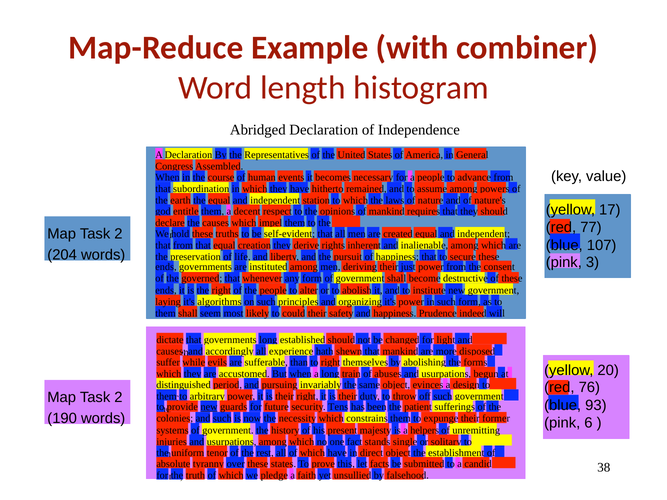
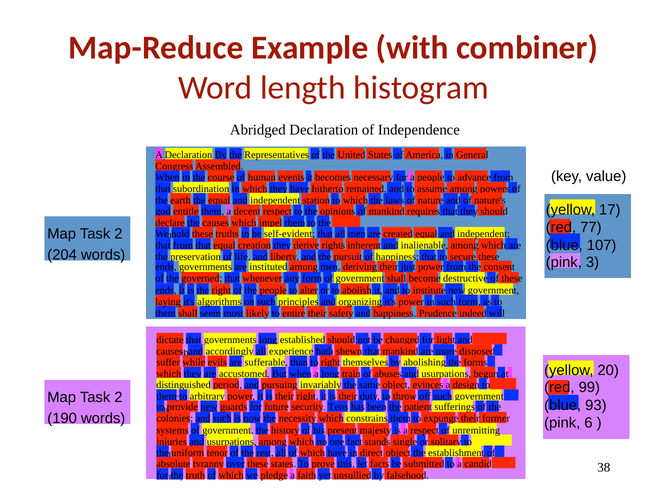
could: could -> entire
76: 76 -> 99
the at (395, 407) underline: none -> present
a helpers: helpers -> respect
